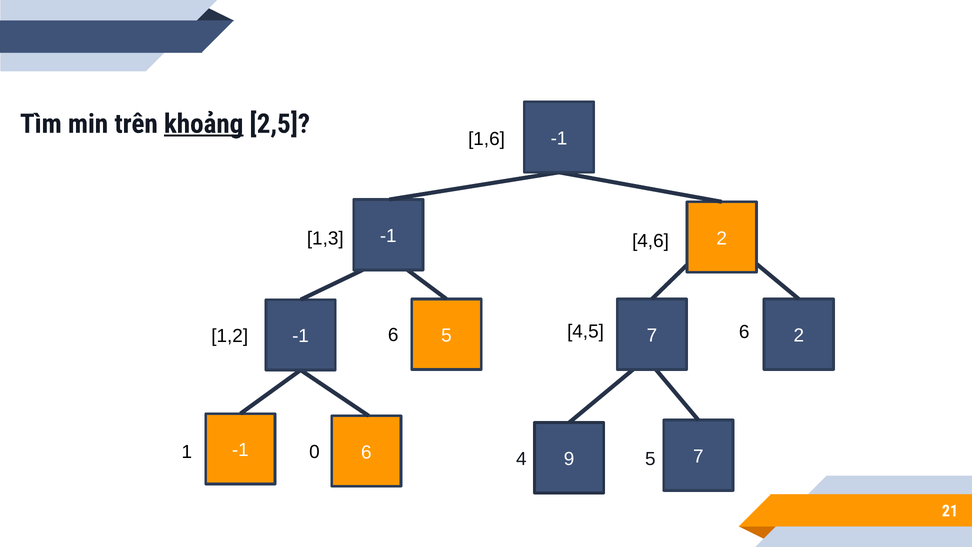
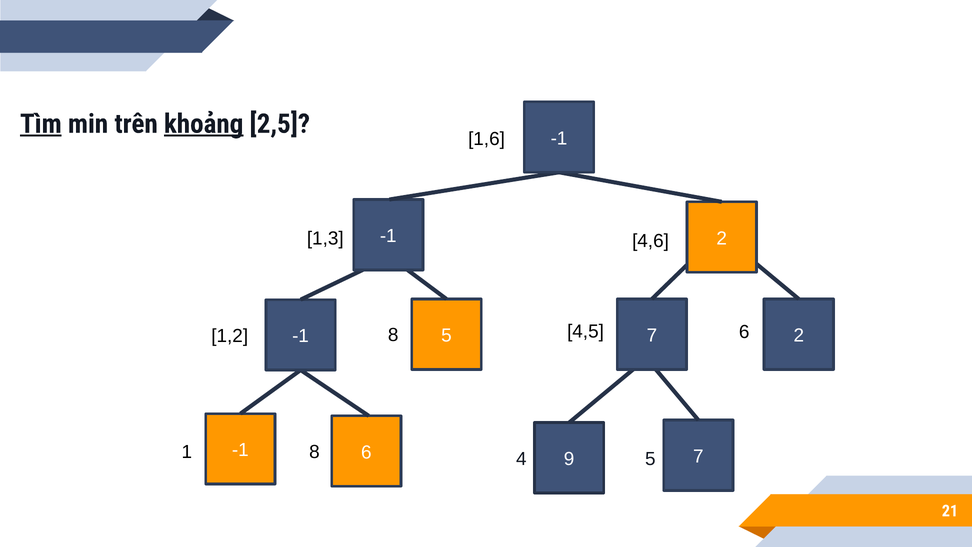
Tìm underline: none -> present
1,2 6: 6 -> 8
1 0: 0 -> 8
